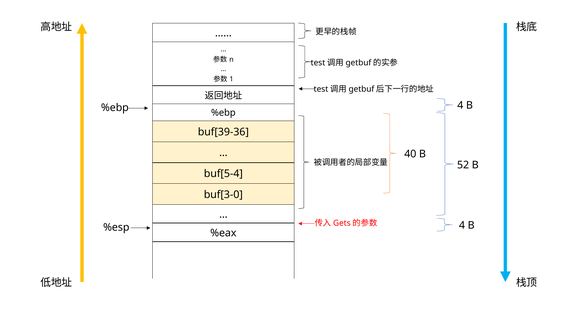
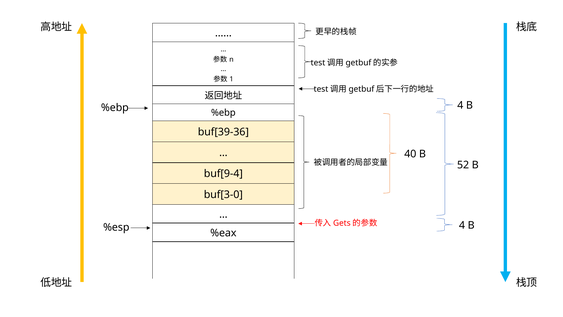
buf[5-4: buf[5-4 -> buf[9-4
